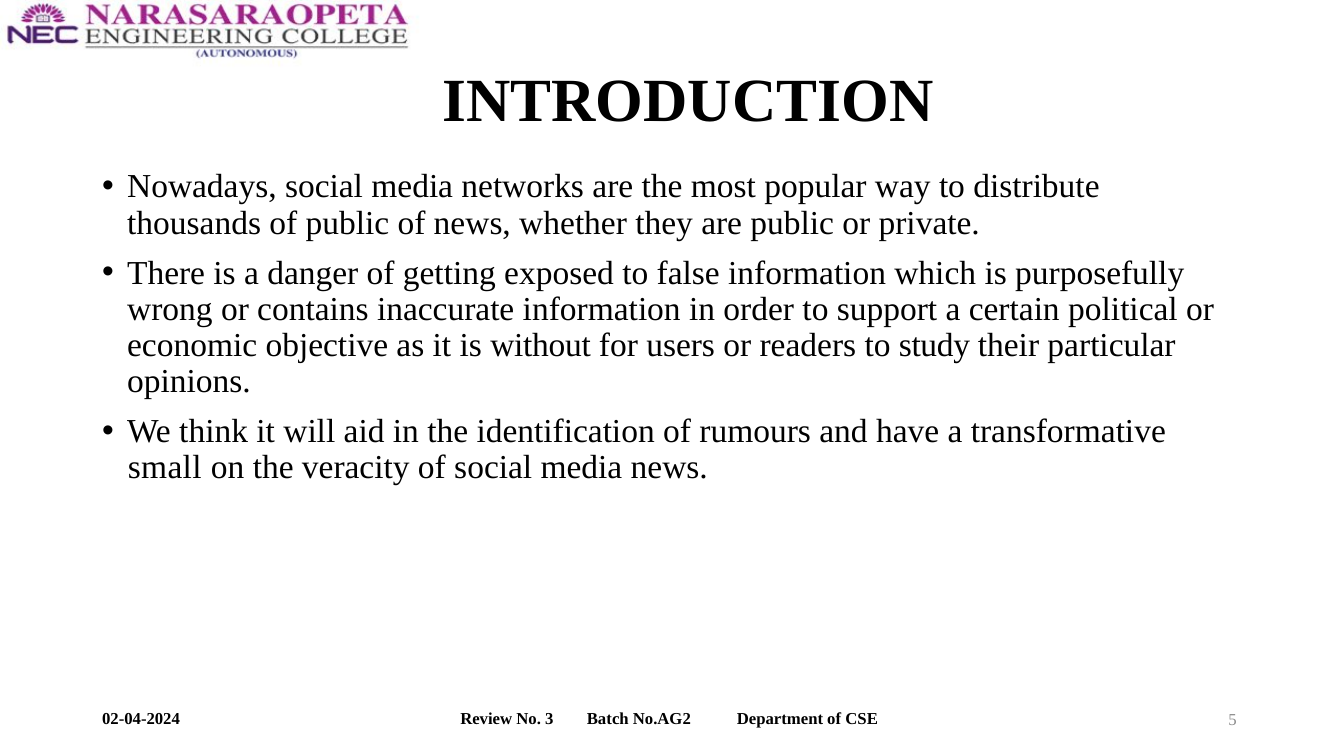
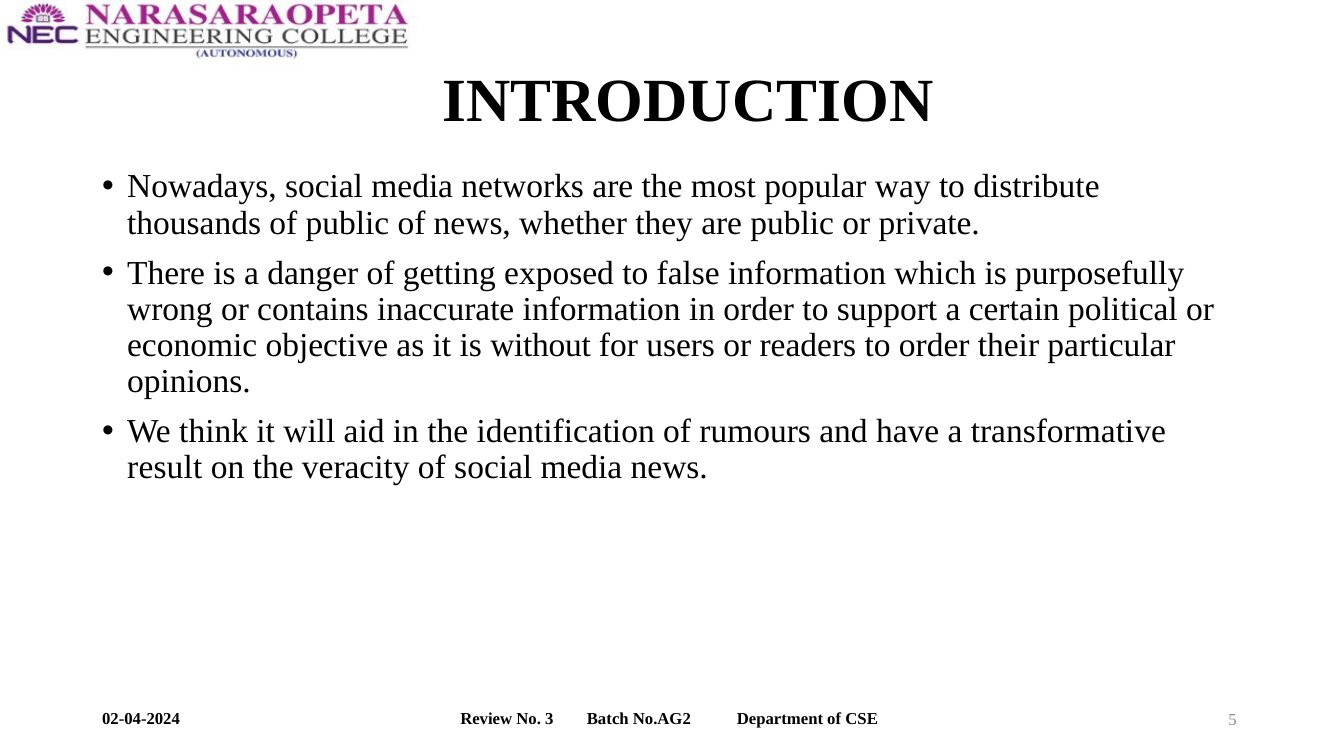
to study: study -> order
small: small -> result
